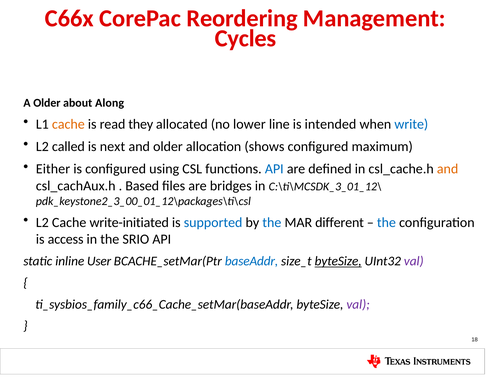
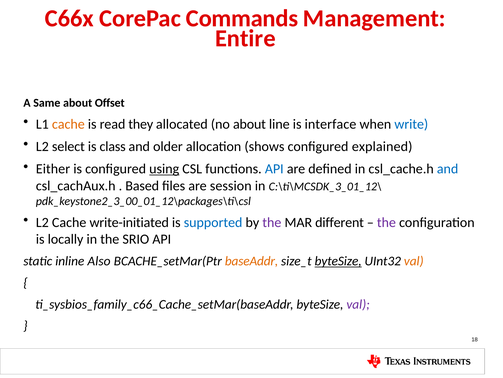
Reordering: Reordering -> Commands
Cycles: Cycles -> Entire
A Older: Older -> Same
Along: Along -> Offset
no lower: lower -> about
intended: intended -> interface
called: called -> select
next: next -> class
maximum: maximum -> explained
using underline: none -> present
and at (448, 169) colour: orange -> blue
bridges: bridges -> session
the at (272, 222) colour: blue -> purple
the at (386, 222) colour: blue -> purple
access: access -> locally
User: User -> Also
baseAddr colour: blue -> orange
val at (414, 261) colour: purple -> orange
